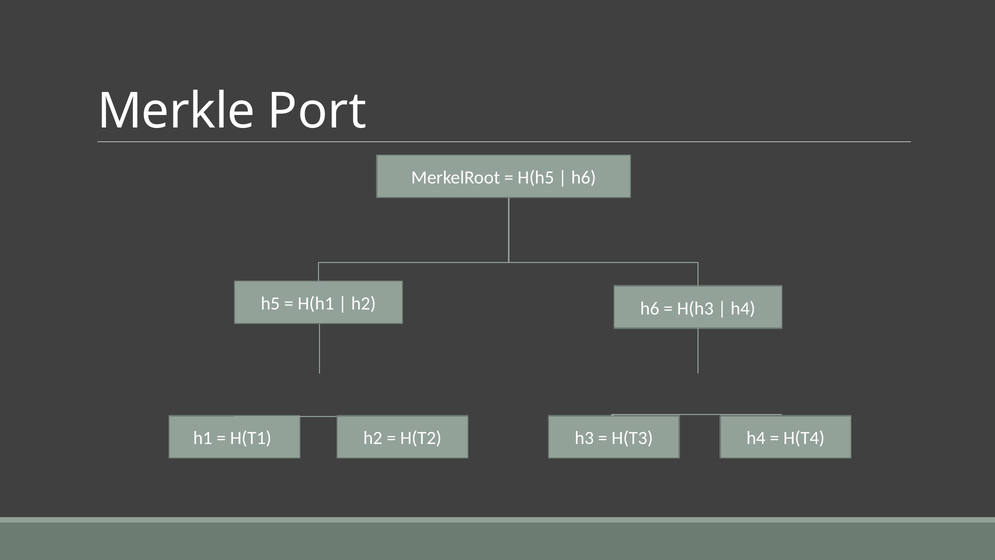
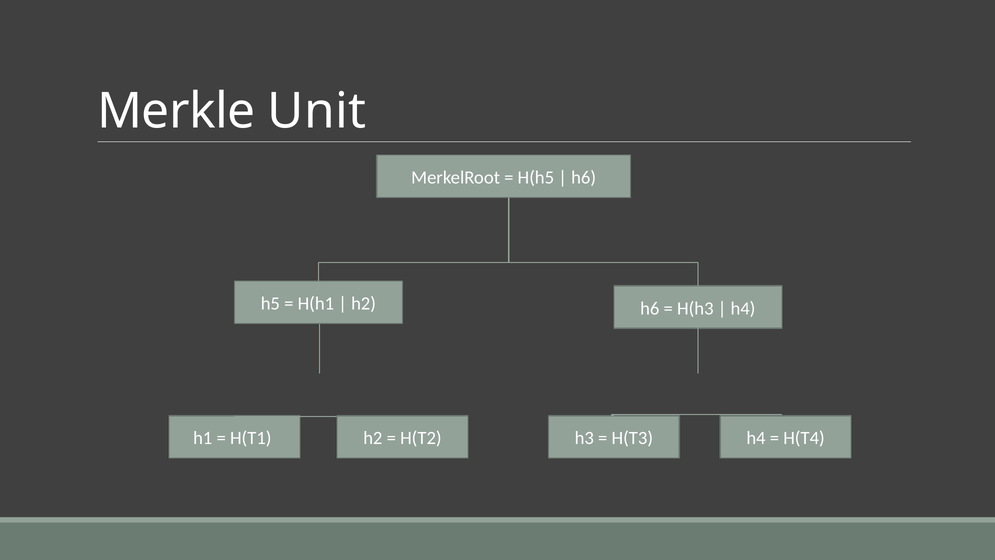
Port: Port -> Unit
